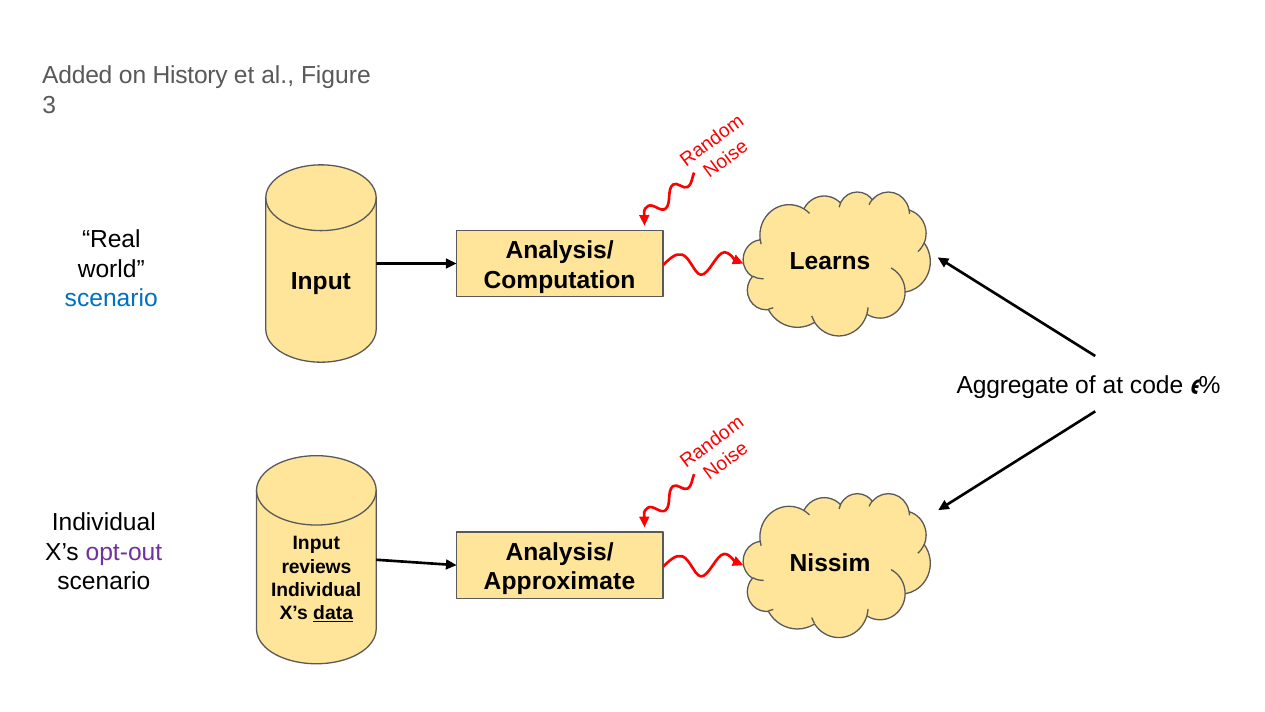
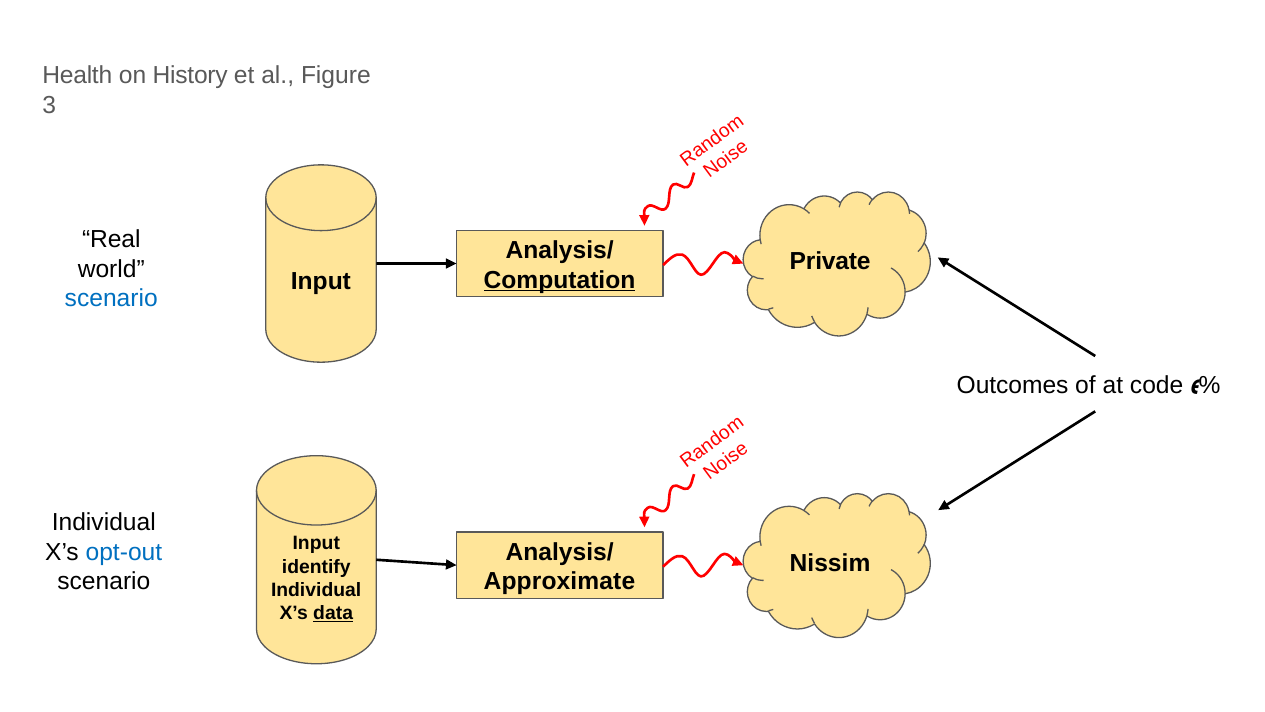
Added: Added -> Health
Learns: Learns -> Private
Computation underline: none -> present
Aggregate: Aggregate -> Outcomes
opt-out colour: purple -> blue
reviews: reviews -> identify
